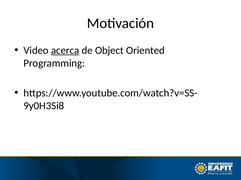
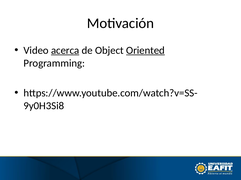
Oriented underline: none -> present
